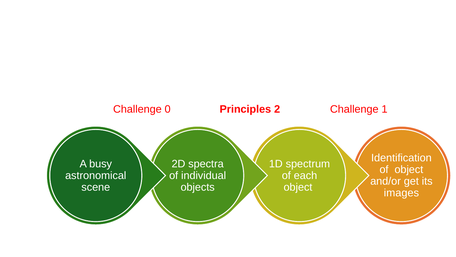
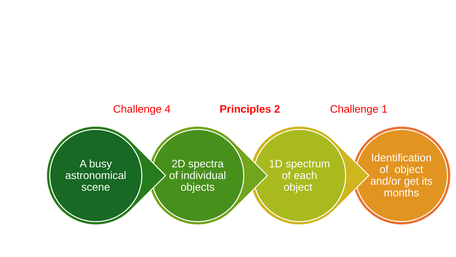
0: 0 -> 4
images: images -> months
